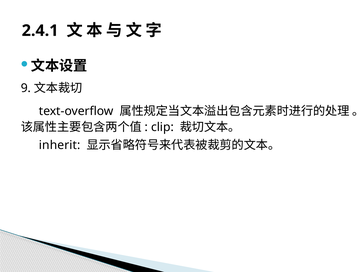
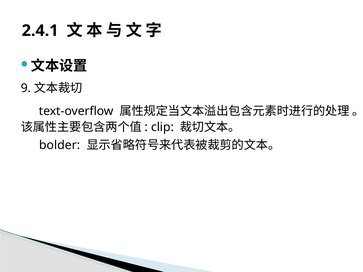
inherit: inherit -> bolder
